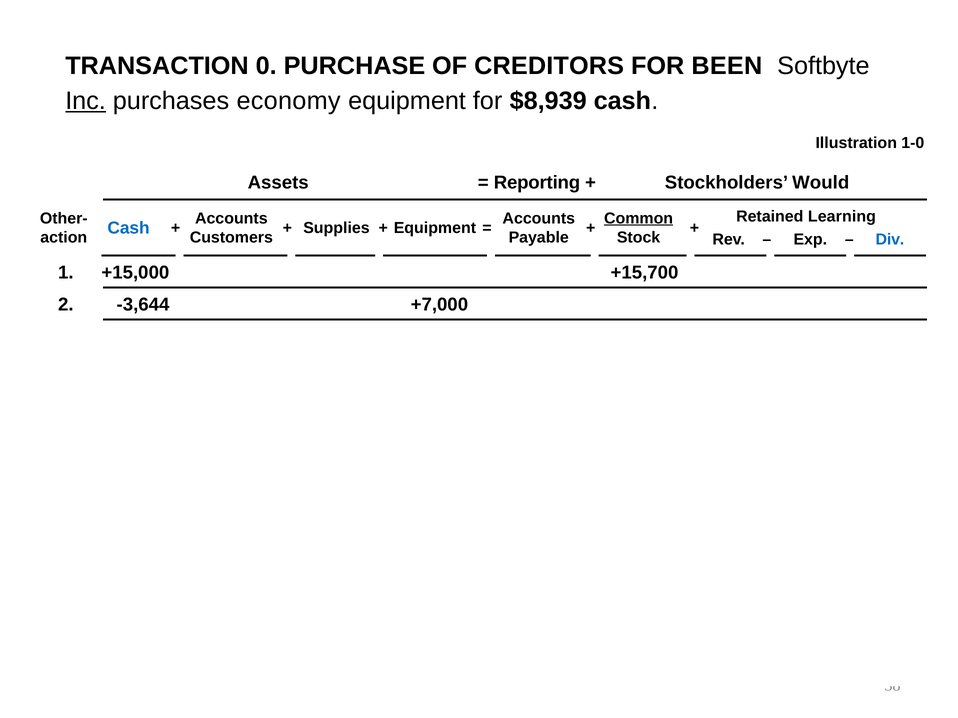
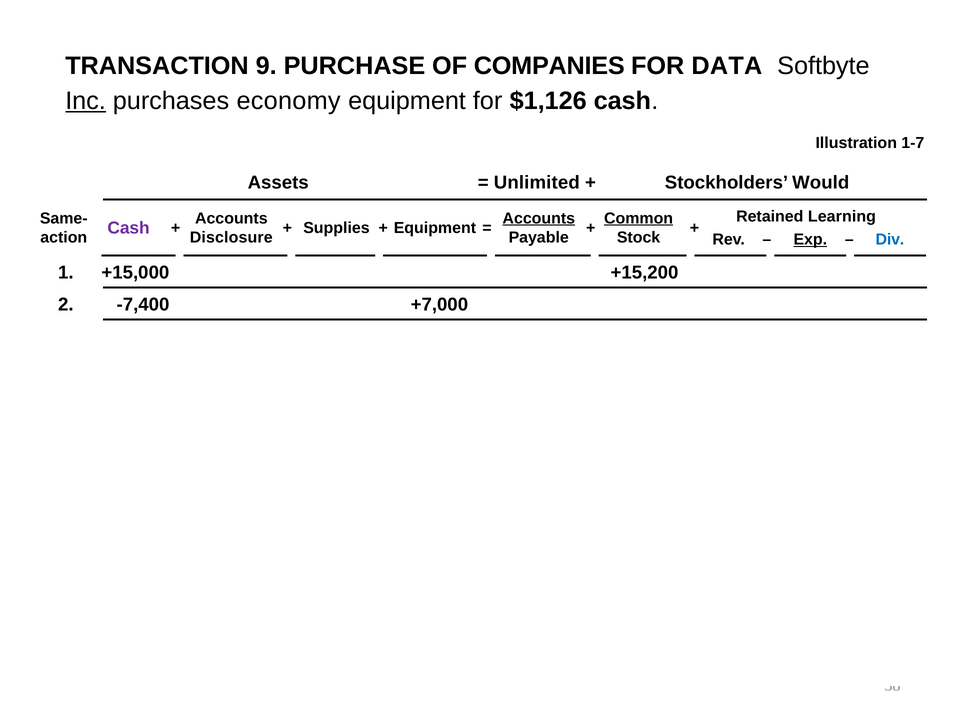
TRANSACTION 0: 0 -> 9
CREDITORS: CREDITORS -> COMPANIES
BEEN: BEEN -> DATA
$8,939: $8,939 -> $1,126
1-0: 1-0 -> 1-7
Reporting: Reporting -> Unlimited
Other-: Other- -> Same-
Accounts at (539, 219) underline: none -> present
Cash at (129, 228) colour: blue -> purple
Customers: Customers -> Disclosure
Exp underline: none -> present
+15,700: +15,700 -> +15,200
-3,644: -3,644 -> -7,400
